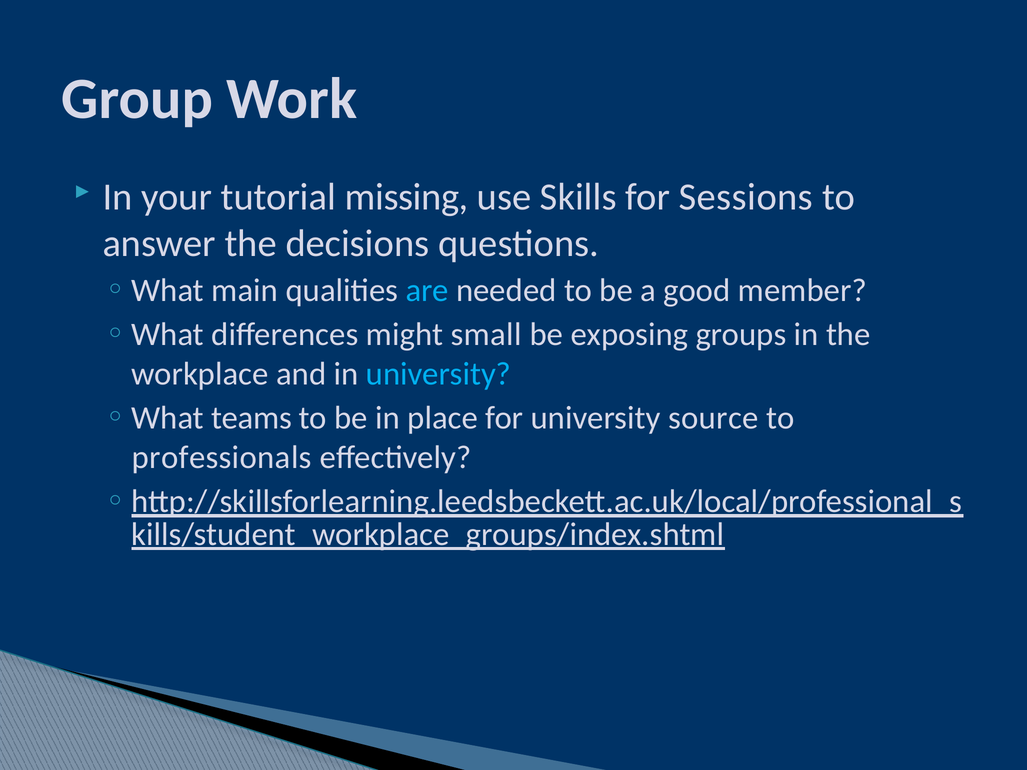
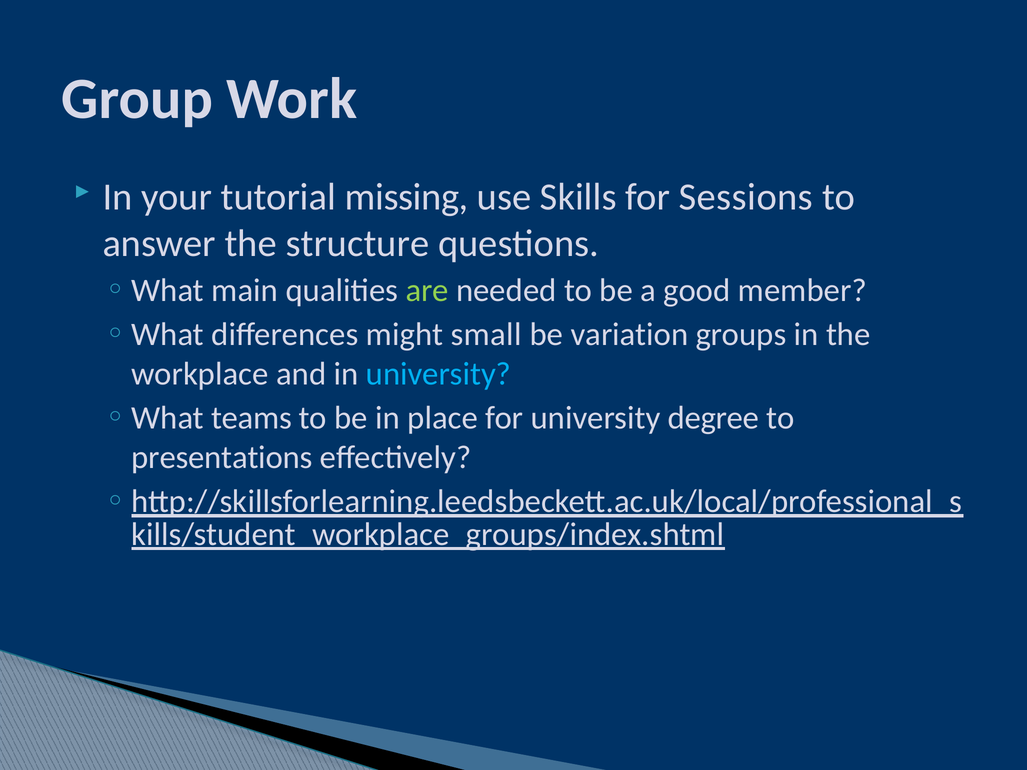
decisions: decisions -> structure
are colour: light blue -> light green
exposing: exposing -> variation
source: source -> degree
professionals: professionals -> presentations
